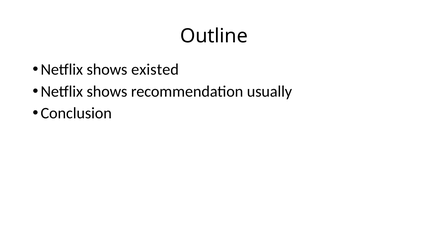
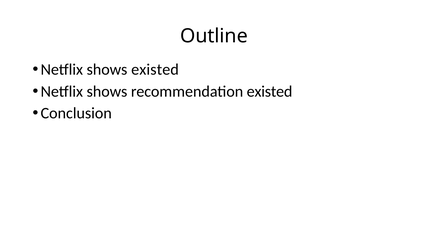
recommendation usually: usually -> existed
